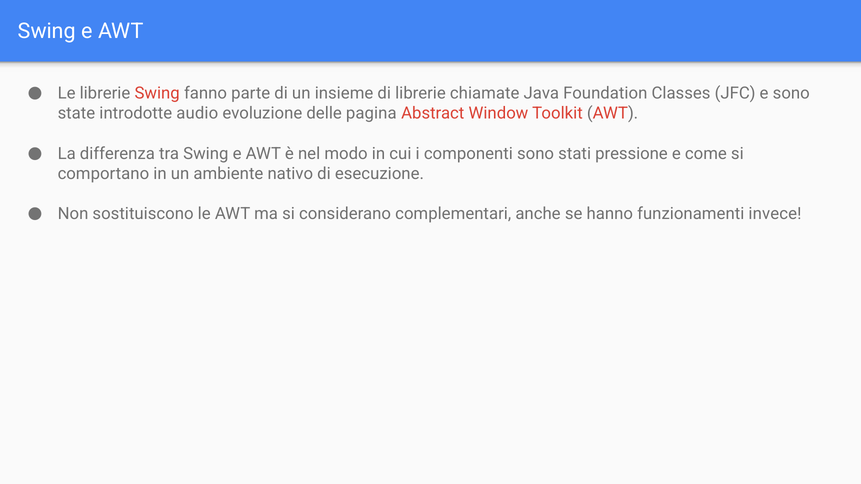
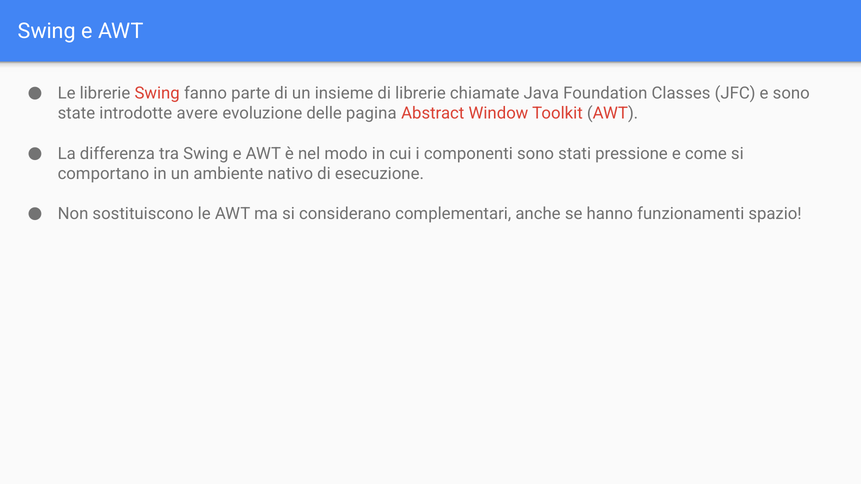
audio: audio -> avere
invece: invece -> spazio
